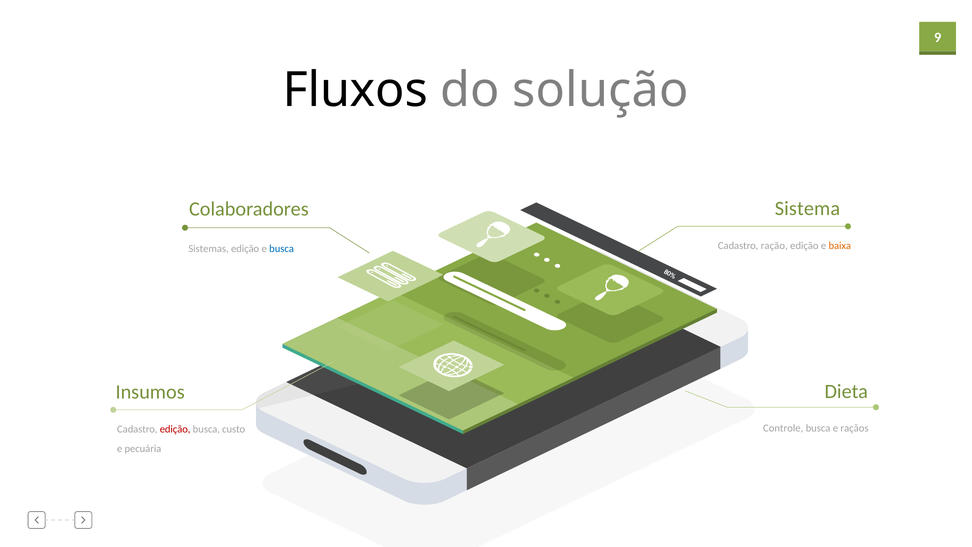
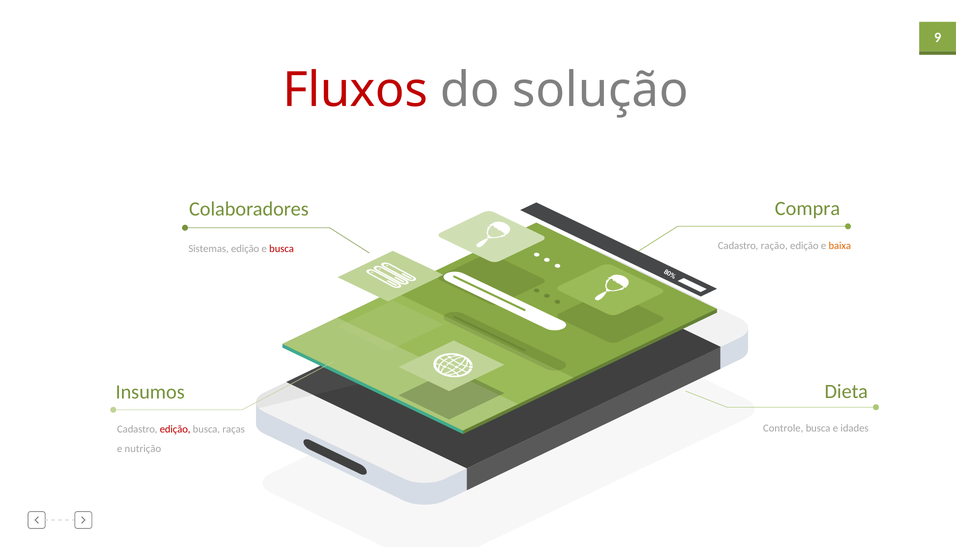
Fluxos colour: black -> red
Sistema: Sistema -> Compra
busca at (282, 249) colour: blue -> red
raçãos: raçãos -> idades
custo: custo -> raças
pecuária: pecuária -> nutrição
